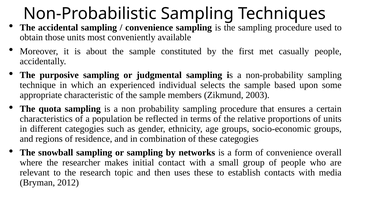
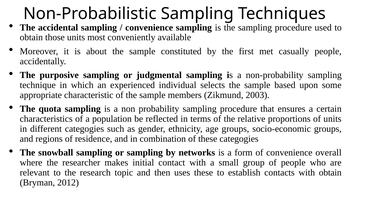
with media: media -> obtain
